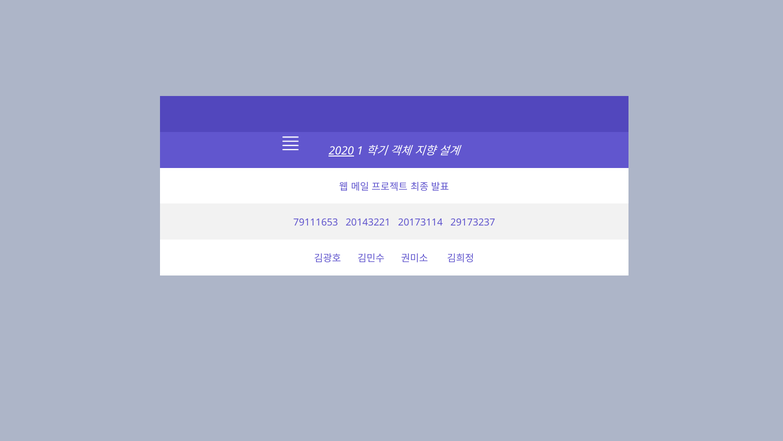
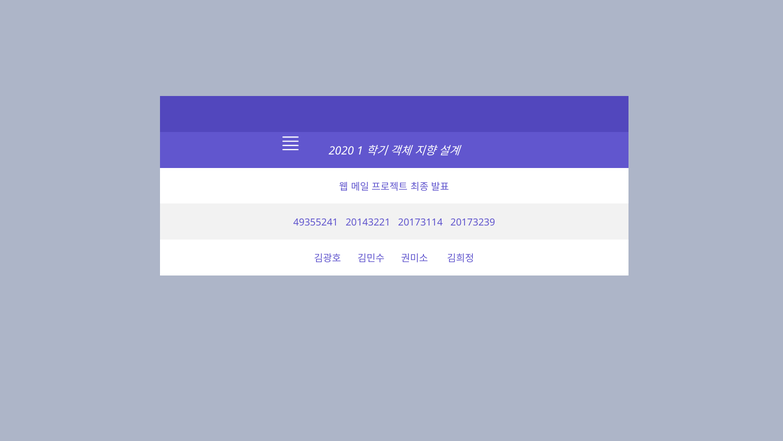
2020 underline: present -> none
79111653: 79111653 -> 49355241
29173237: 29173237 -> 20173239
